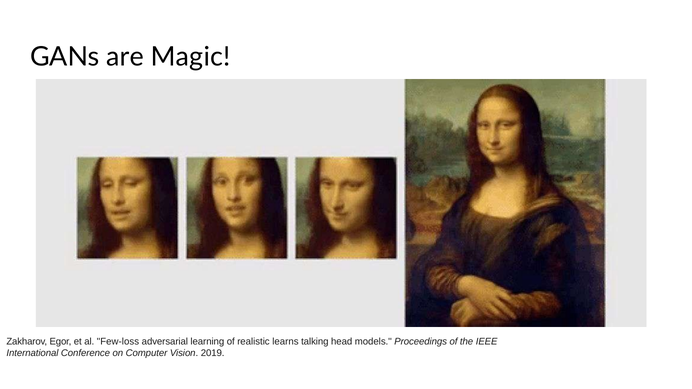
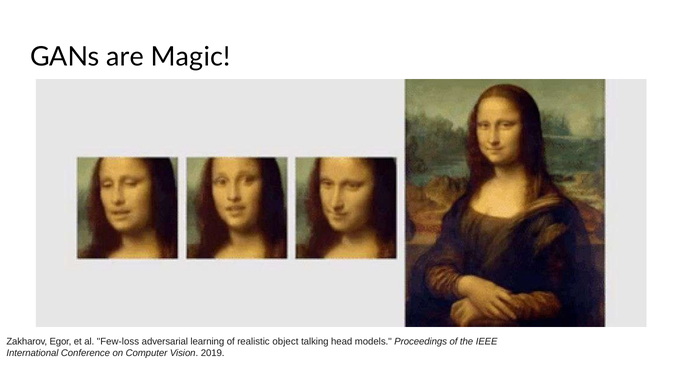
learns: learns -> object
